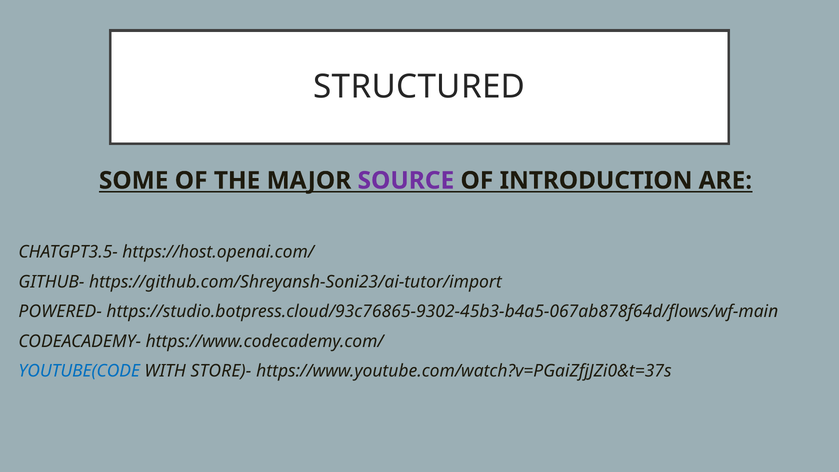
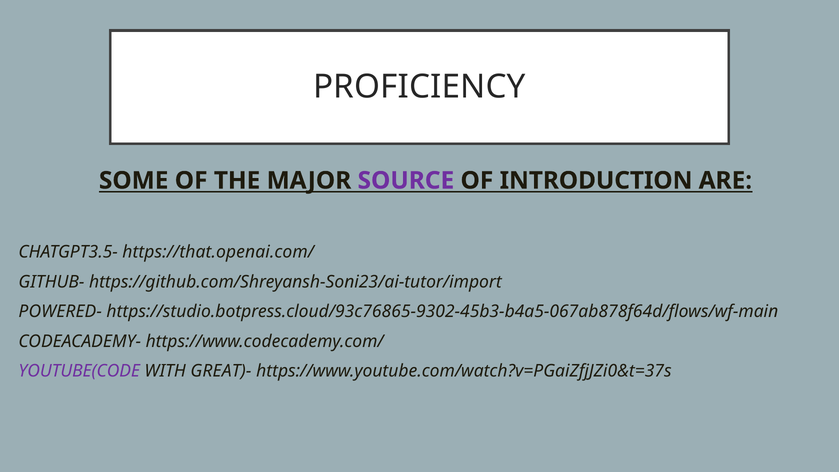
STRUCTURED: STRUCTURED -> PROFICIENCY
https://host.openai.com/: https://host.openai.com/ -> https://that.openai.com/
YOUTUBE(CODE colour: blue -> purple
STORE)-: STORE)- -> GREAT)-
